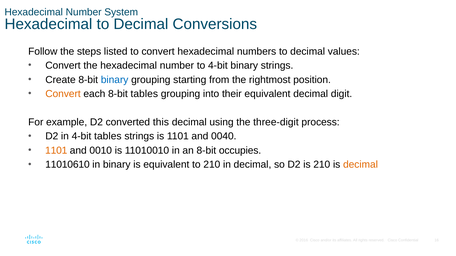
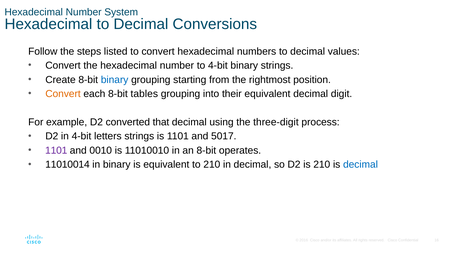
this: this -> that
4-bit tables: tables -> letters
0040: 0040 -> 5017
1101 at (56, 151) colour: orange -> purple
occupies: occupies -> operates
11010610: 11010610 -> 11010014
decimal at (361, 165) colour: orange -> blue
